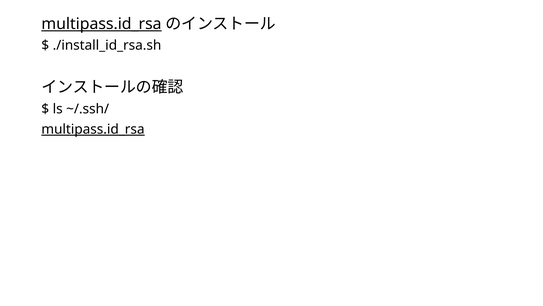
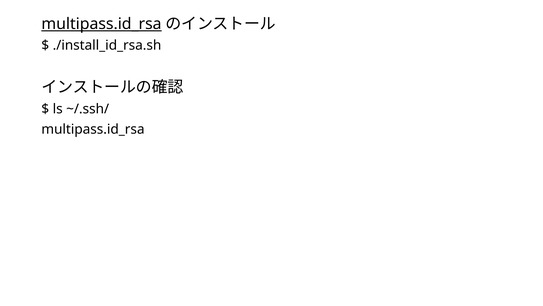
multipass.id_rsa at (93, 129) underline: present -> none
